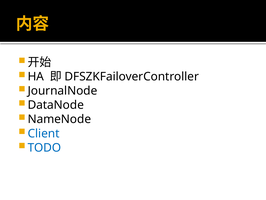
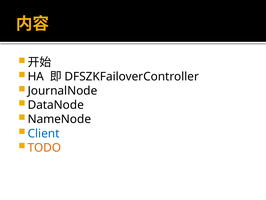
TODO colour: blue -> orange
